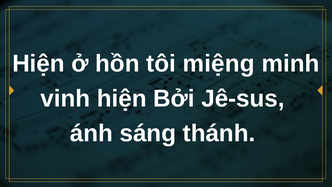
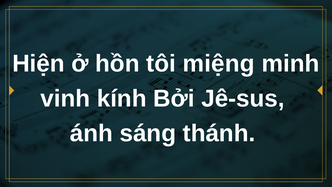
vinh hiện: hiện -> kính
